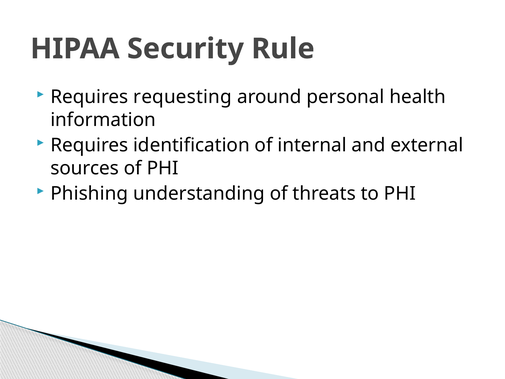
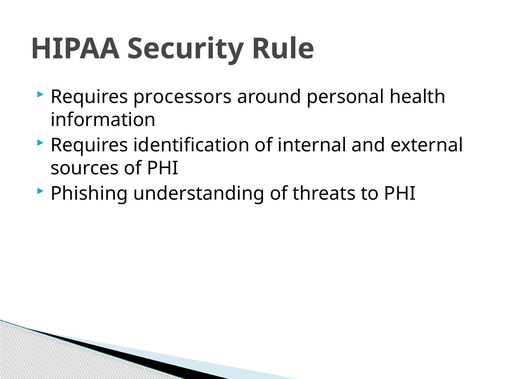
requesting: requesting -> processors
